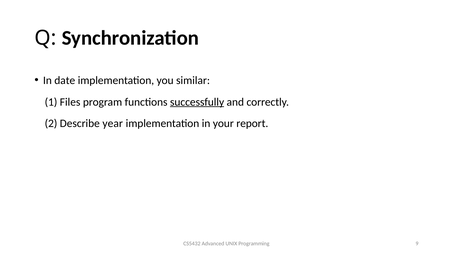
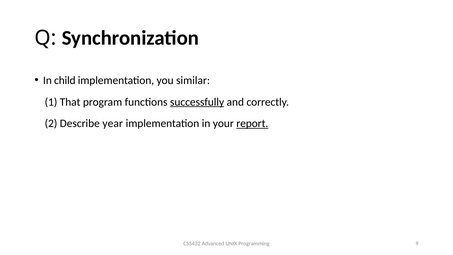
date: date -> child
Files: Files -> That
report underline: none -> present
